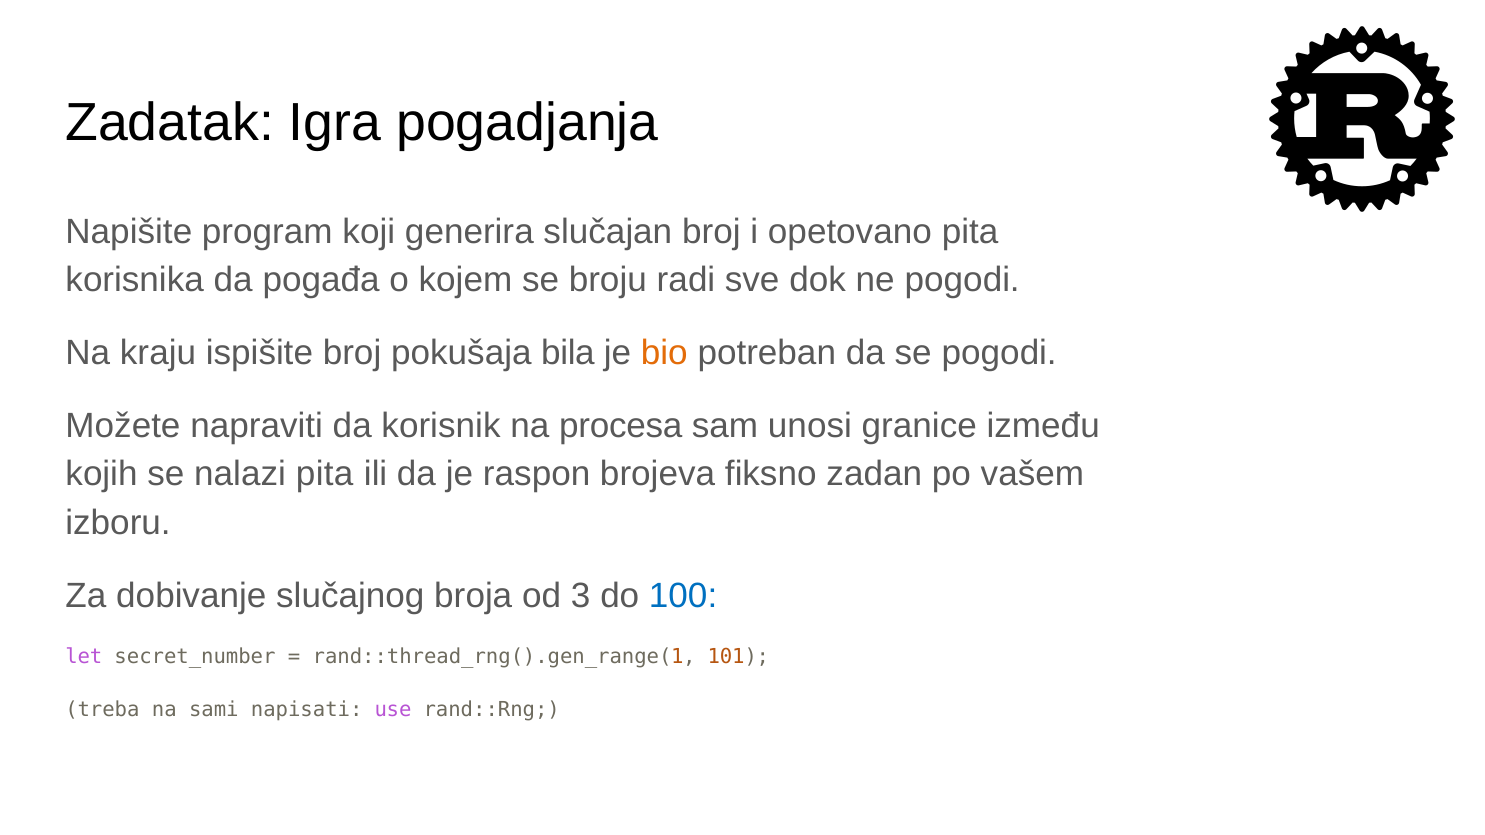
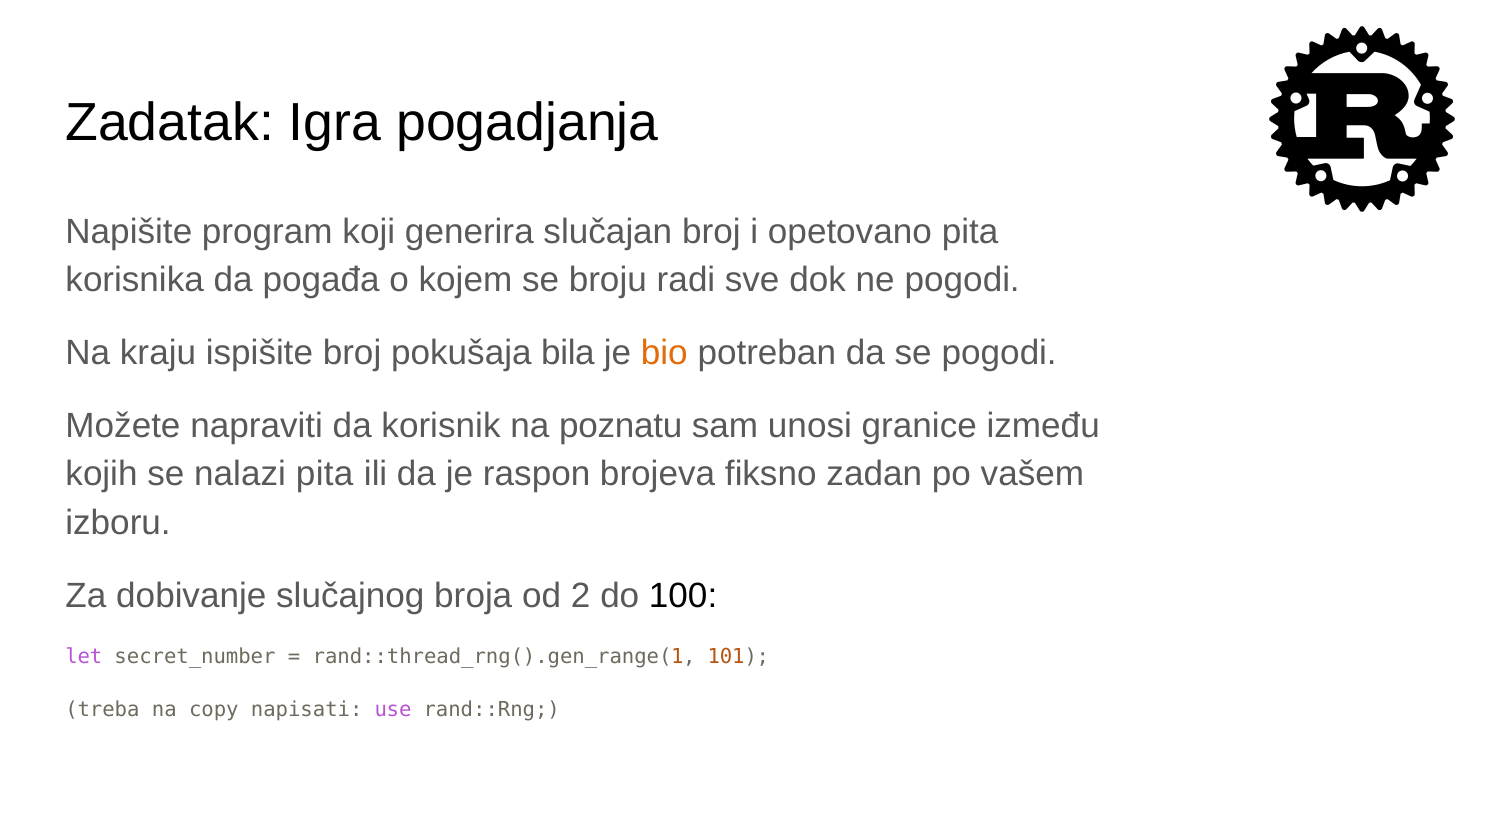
procesa: procesa -> poznatu
3: 3 -> 2
100 colour: blue -> black
sami: sami -> copy
